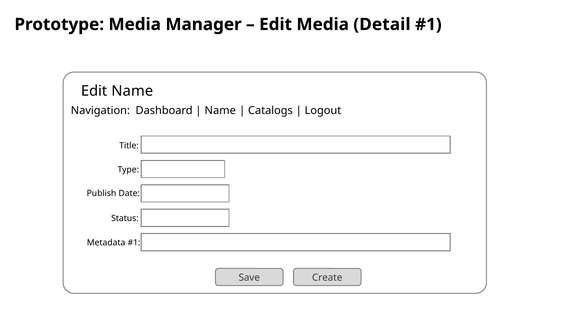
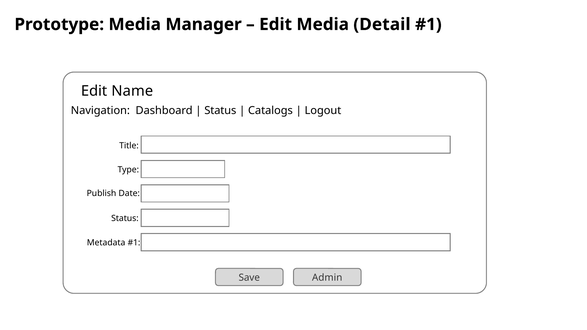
Name at (220, 111): Name -> Status
Create: Create -> Admin
